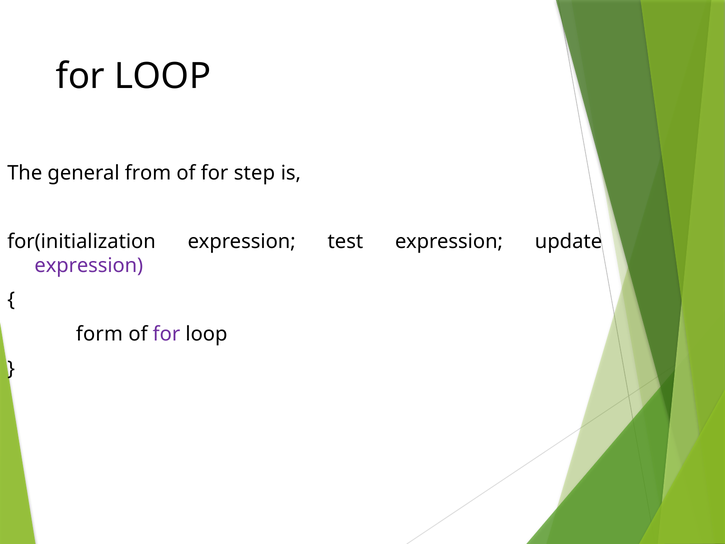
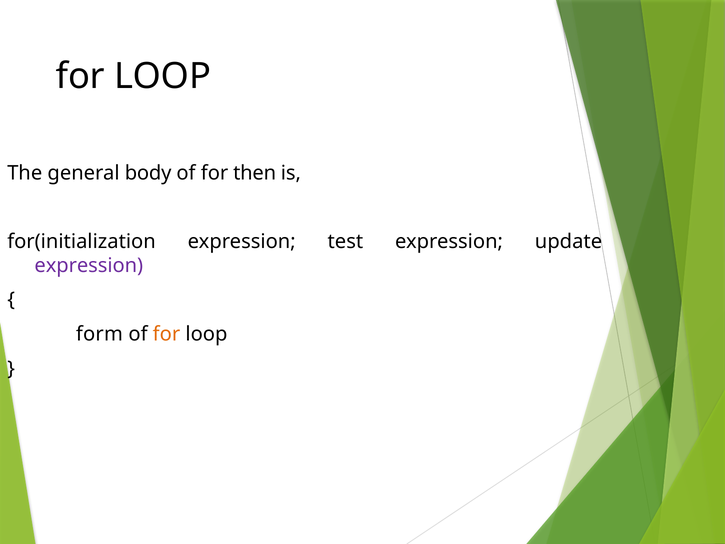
from: from -> body
step: step -> then
for at (166, 334) colour: purple -> orange
